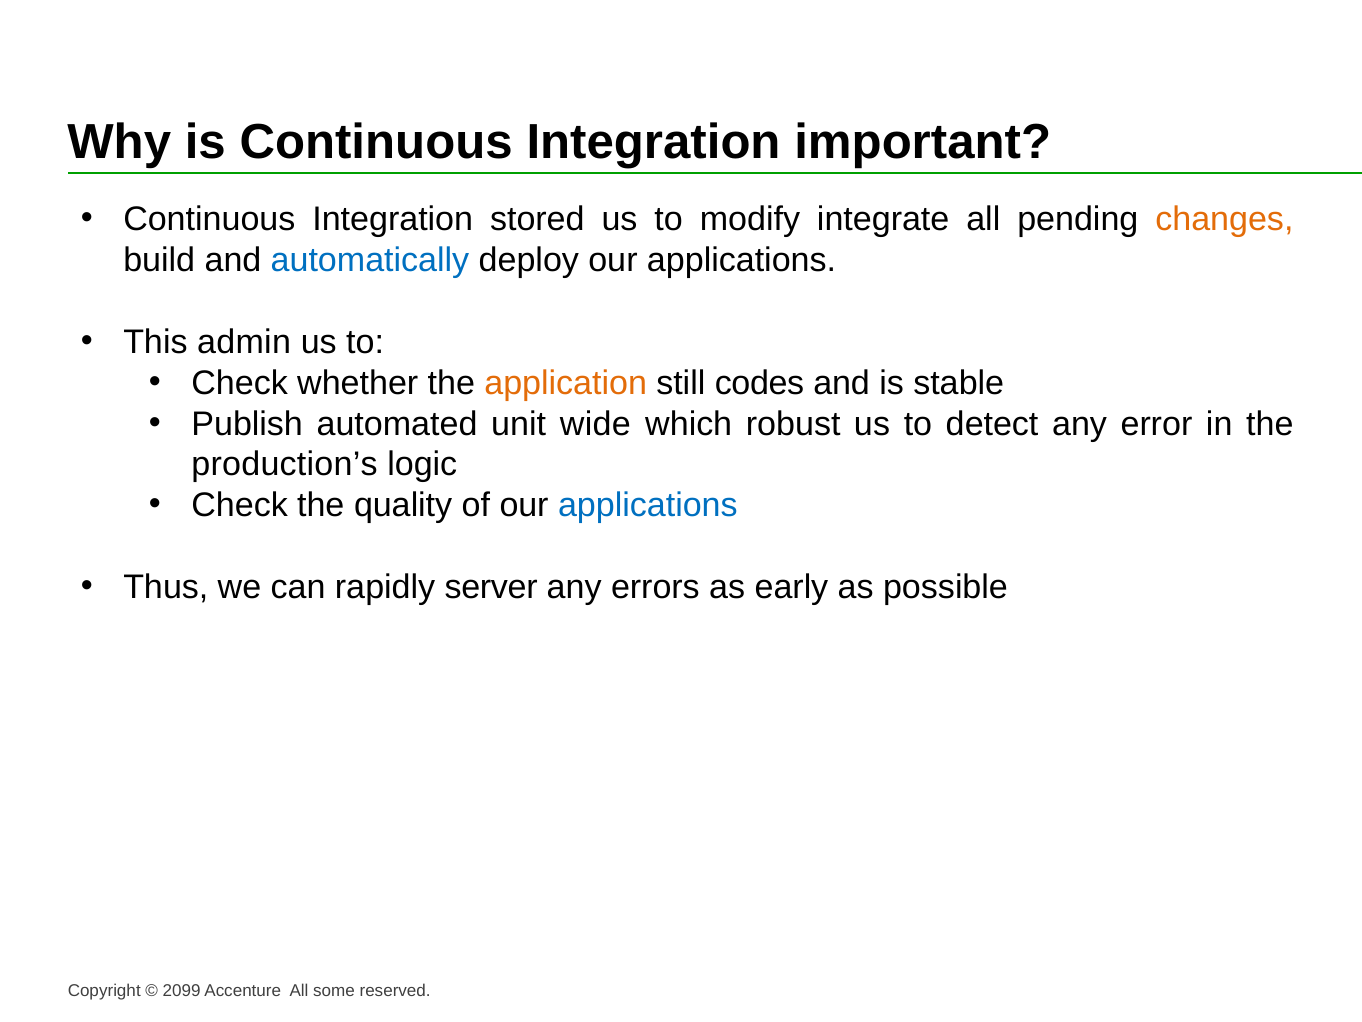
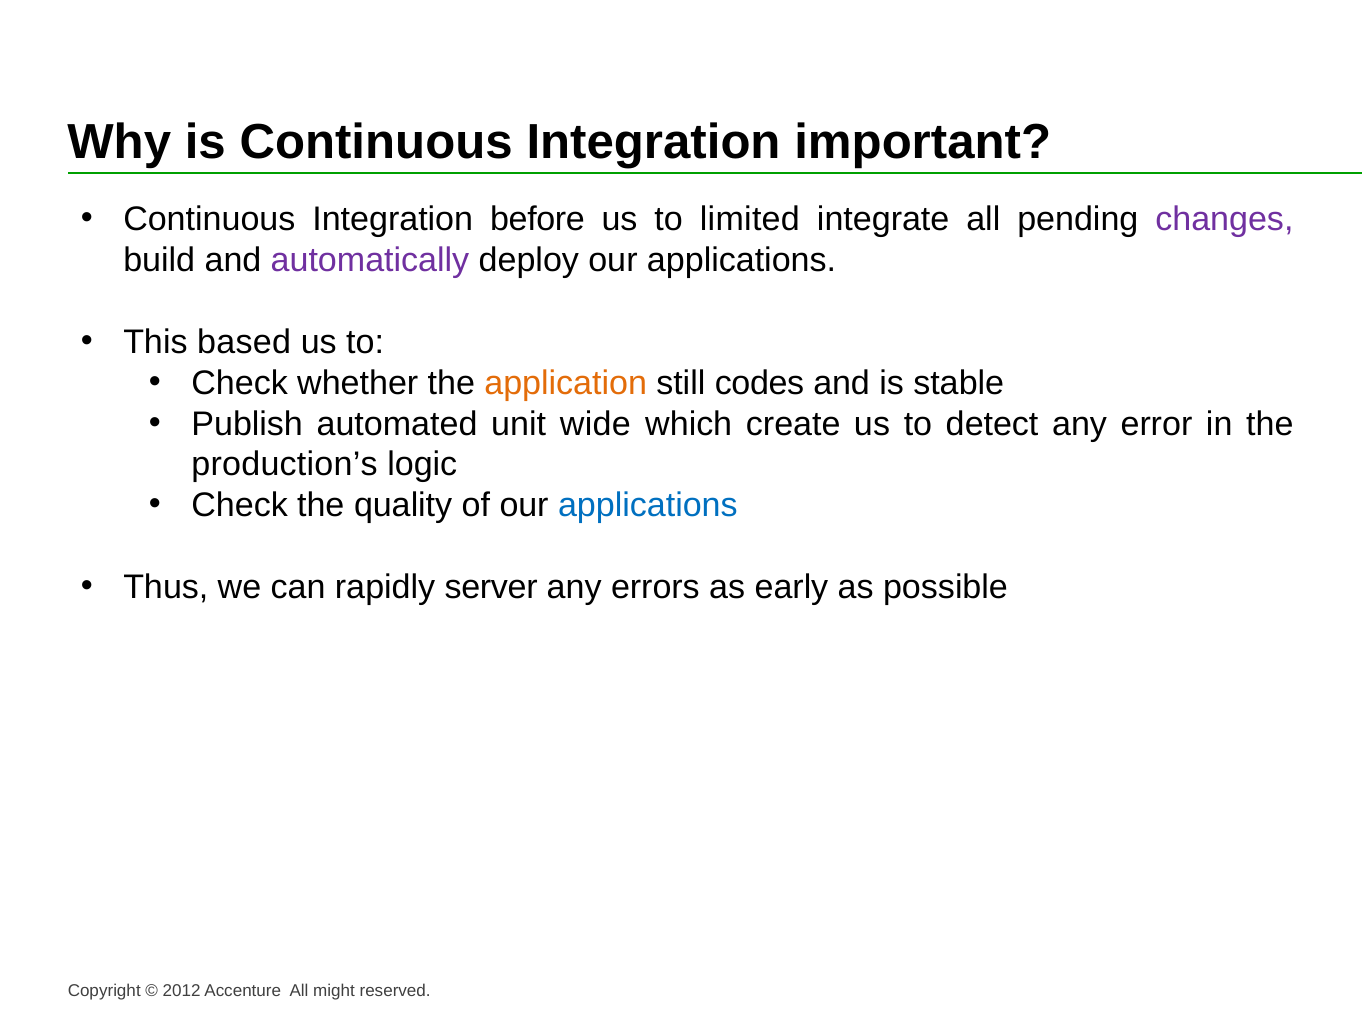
stored: stored -> before
modify: modify -> limited
changes colour: orange -> purple
automatically colour: blue -> purple
admin: admin -> based
robust: robust -> create
2099: 2099 -> 2012
some: some -> might
